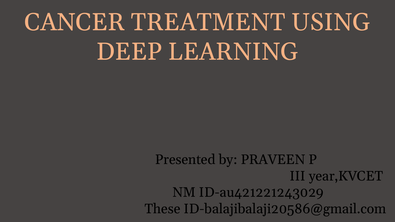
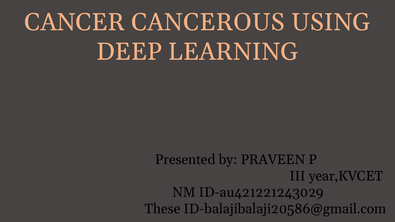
TREATMENT: TREATMENT -> CANCEROUS
